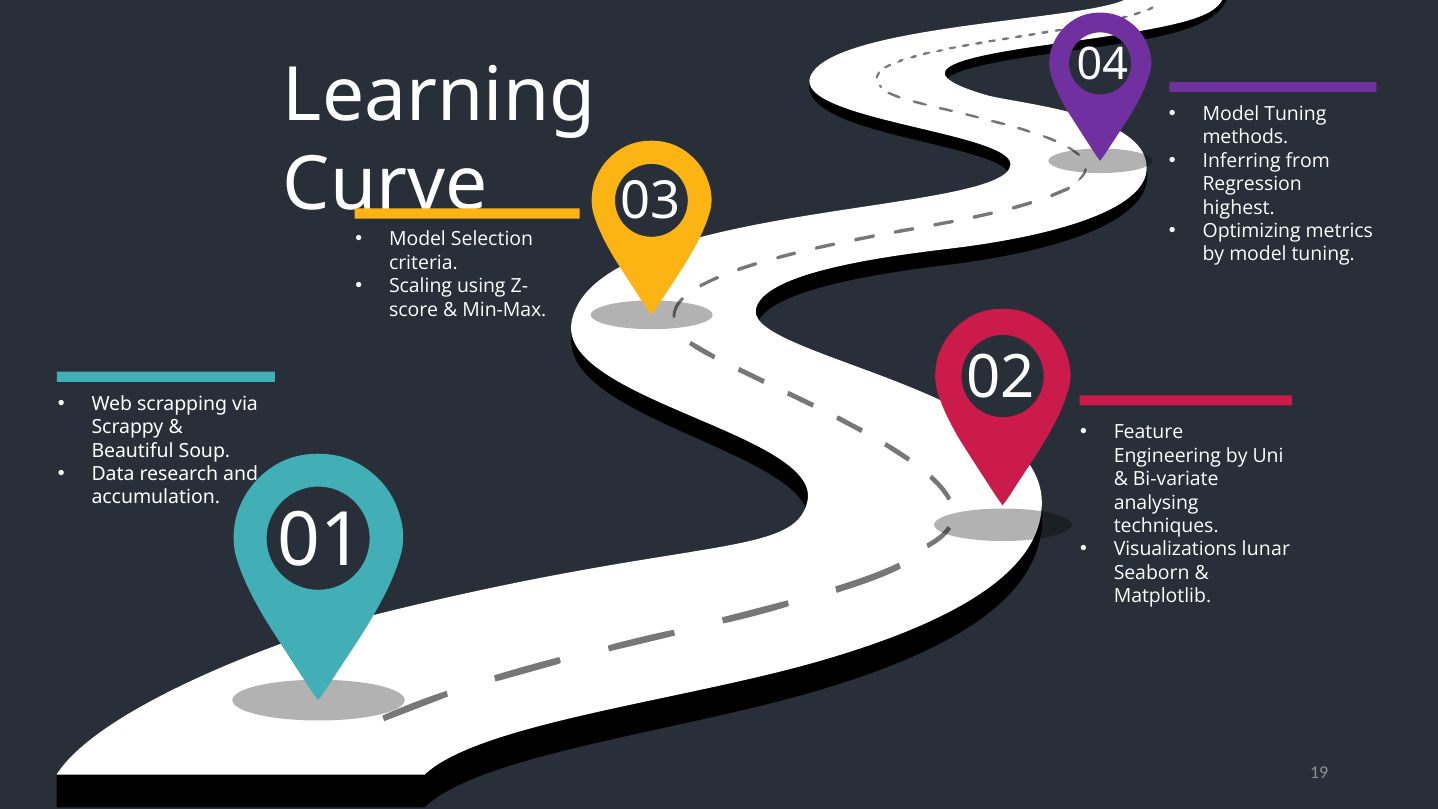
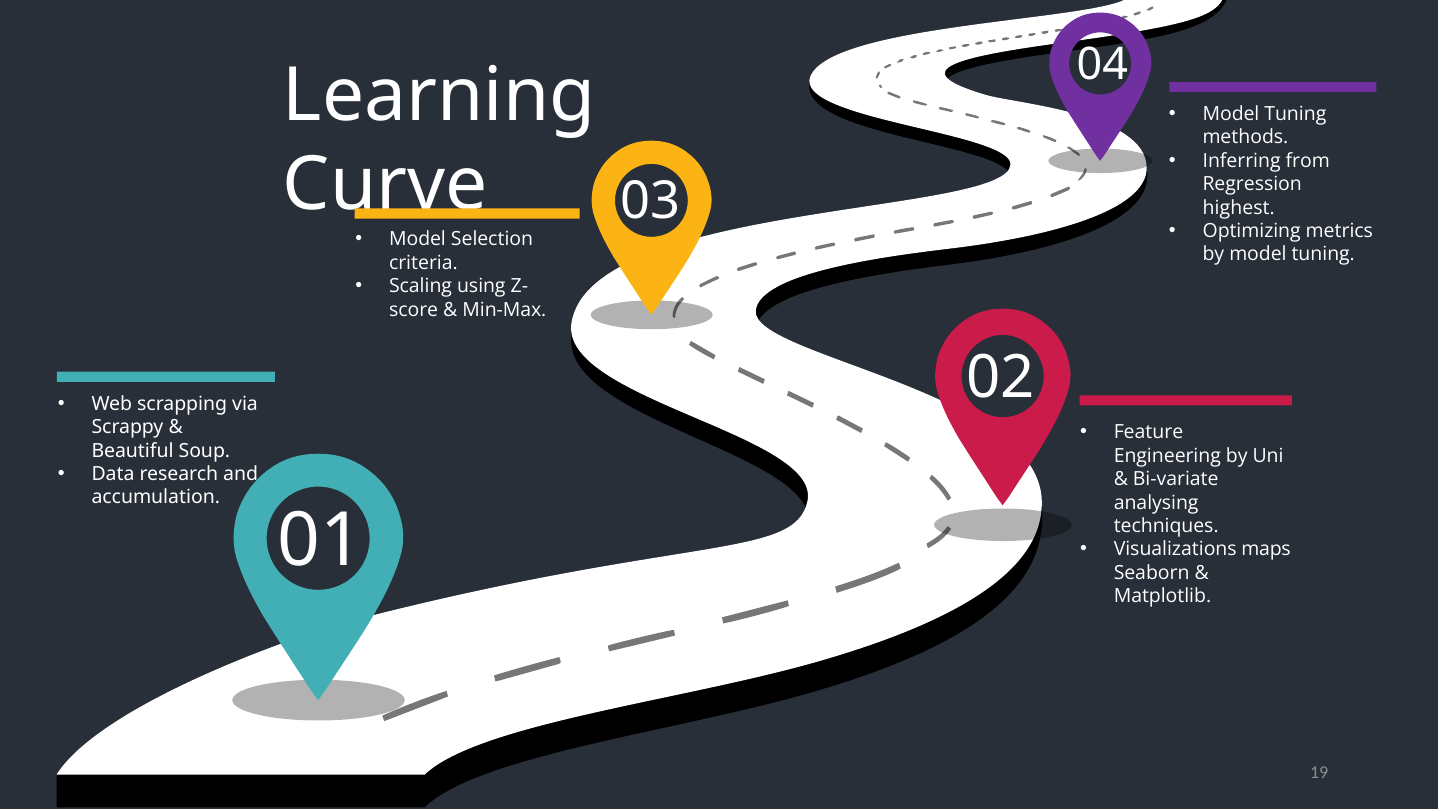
lunar: lunar -> maps
